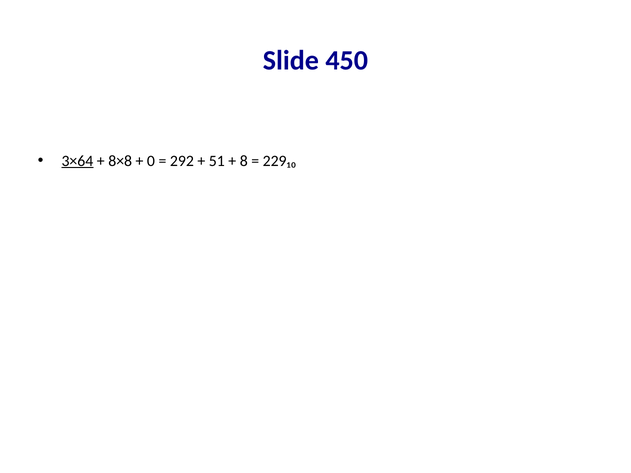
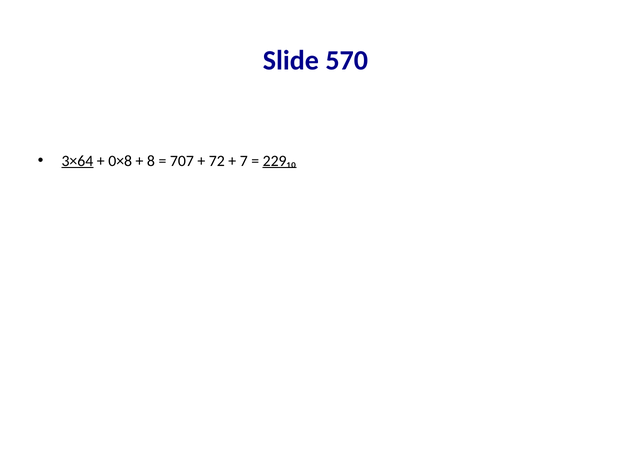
450: 450 -> 570
8×8: 8×8 -> 0×8
0: 0 -> 8
292: 292 -> 707
51: 51 -> 72
8: 8 -> 7
229₁₀ underline: none -> present
